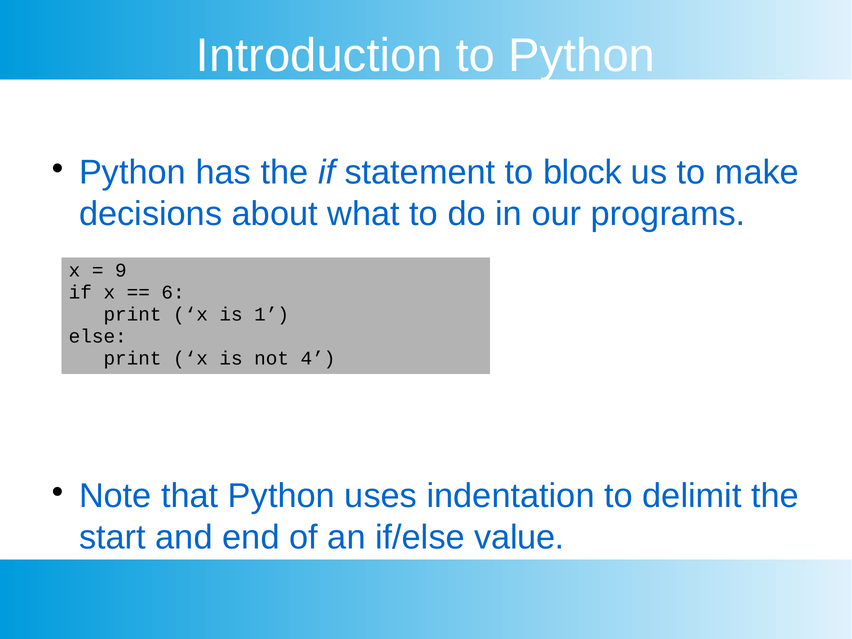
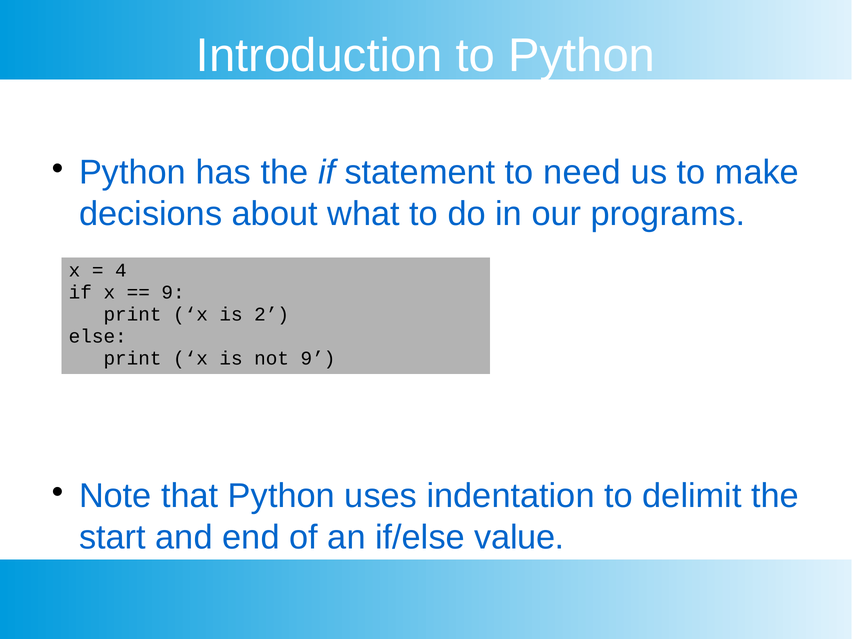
block: block -> need
9: 9 -> 4
6 at (173, 292): 6 -> 9
1: 1 -> 2
not 4: 4 -> 9
